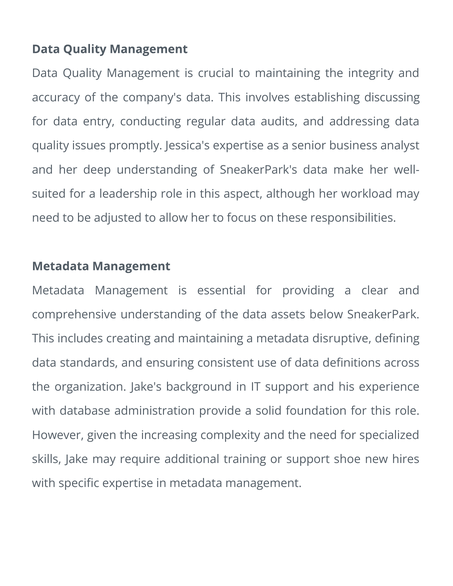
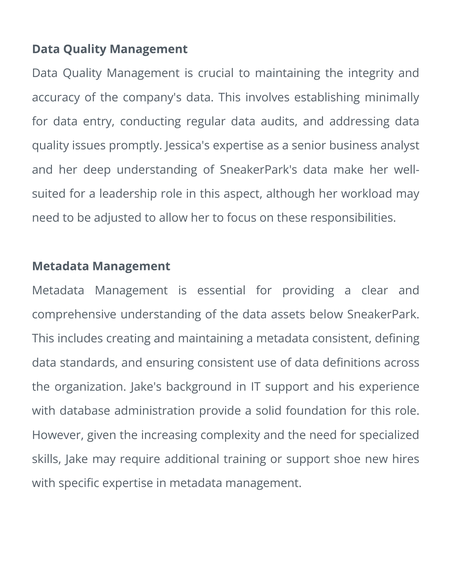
discussing: discussing -> minimally
metadata disruptive: disruptive -> consistent
